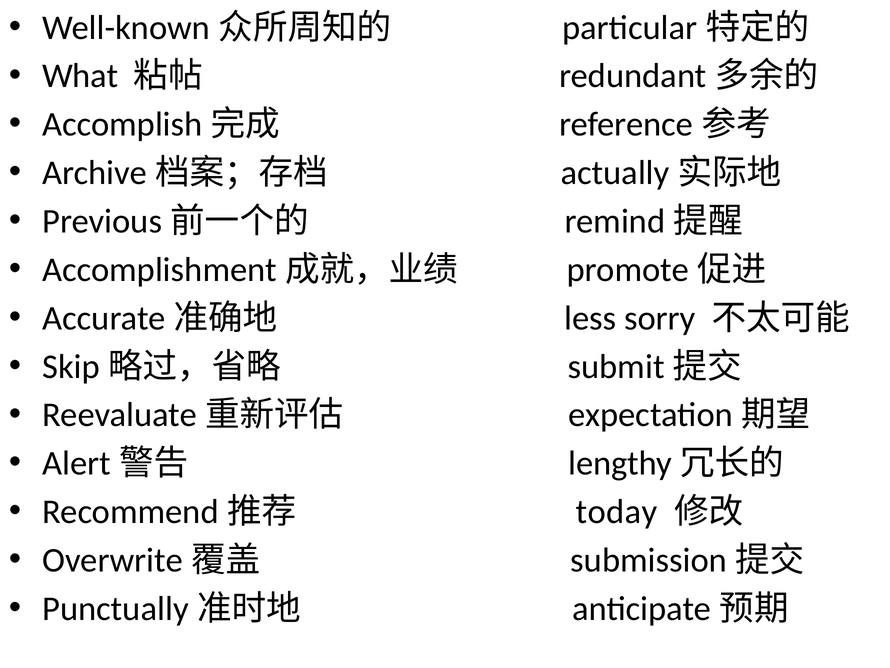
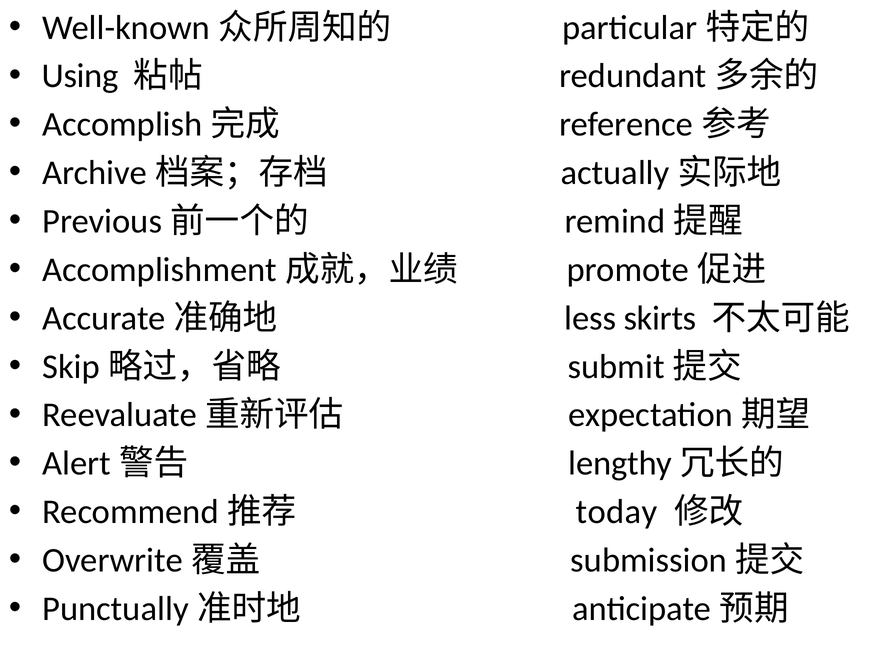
What: What -> Using
sorry: sorry -> skirts
